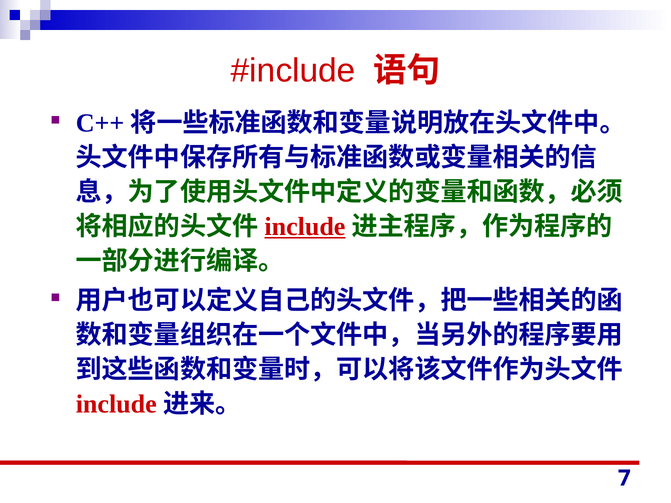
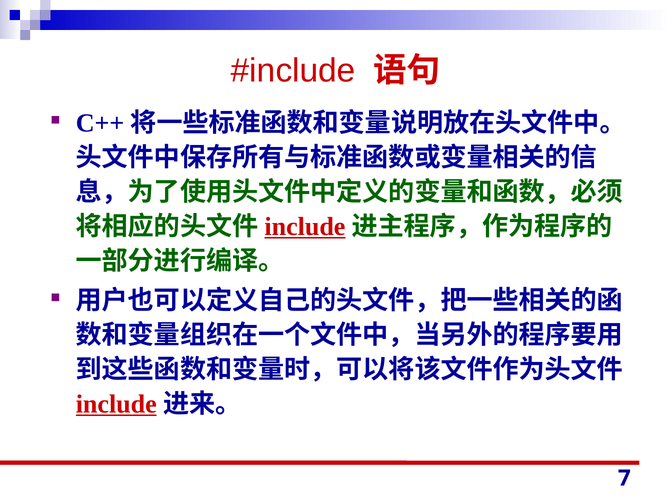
include at (116, 404) underline: none -> present
